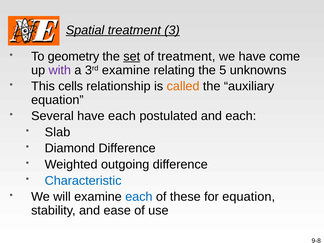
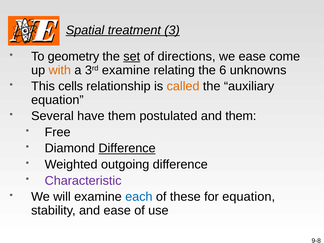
of treatment: treatment -> directions
we have: have -> ease
with colour: purple -> orange
5: 5 -> 6
have each: each -> them
and each: each -> them
Slab: Slab -> Free
Difference at (127, 148) underline: none -> present
Characteristic colour: blue -> purple
